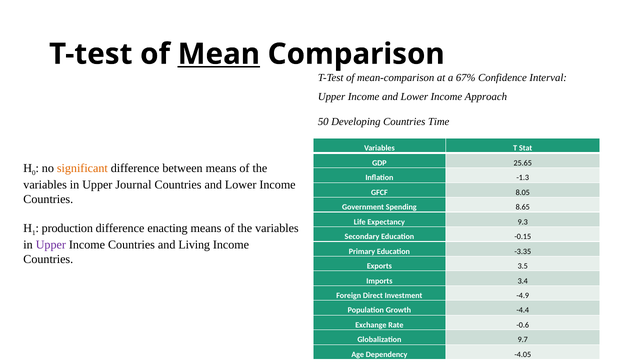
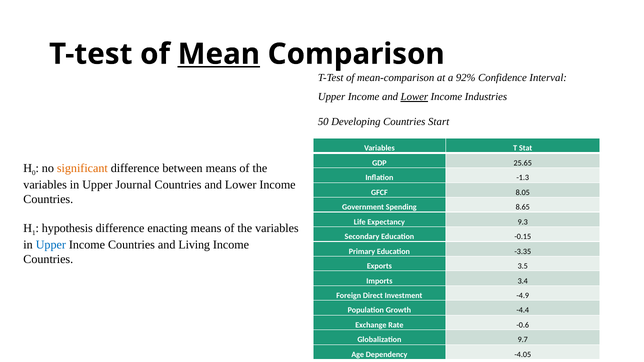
67%: 67% -> 92%
Lower at (414, 97) underline: none -> present
Approach: Approach -> Industries
Time: Time -> Start
production: production -> hypothesis
Upper at (51, 245) colour: purple -> blue
